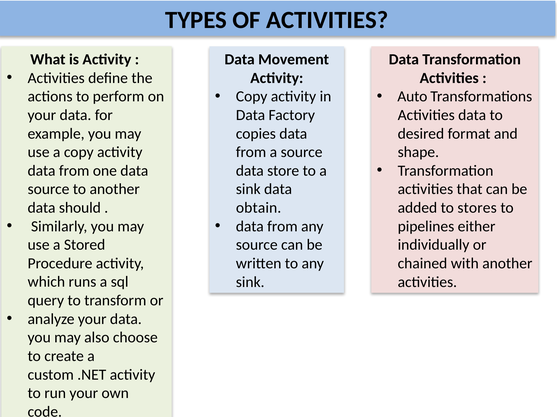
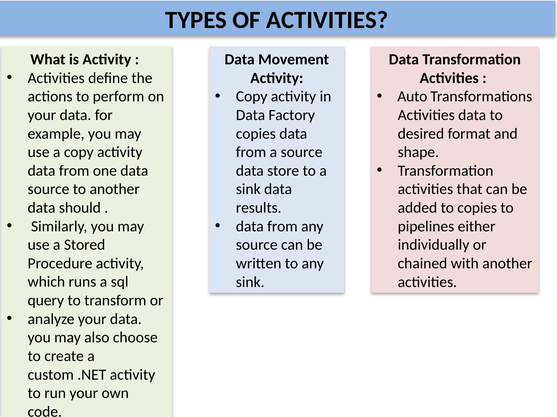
obtain: obtain -> results
to stores: stores -> copies
